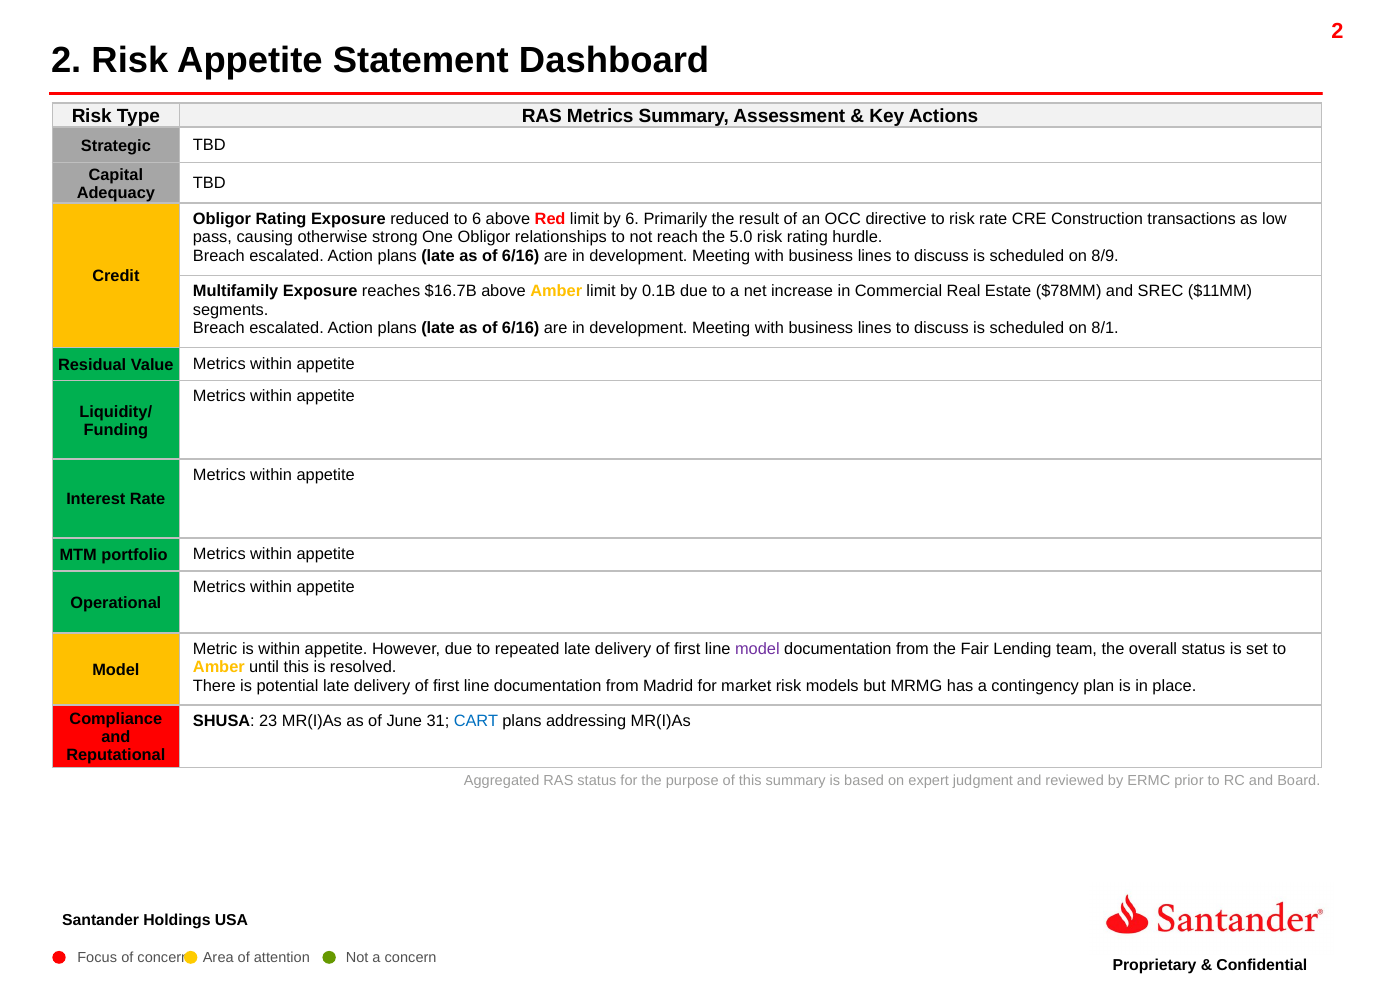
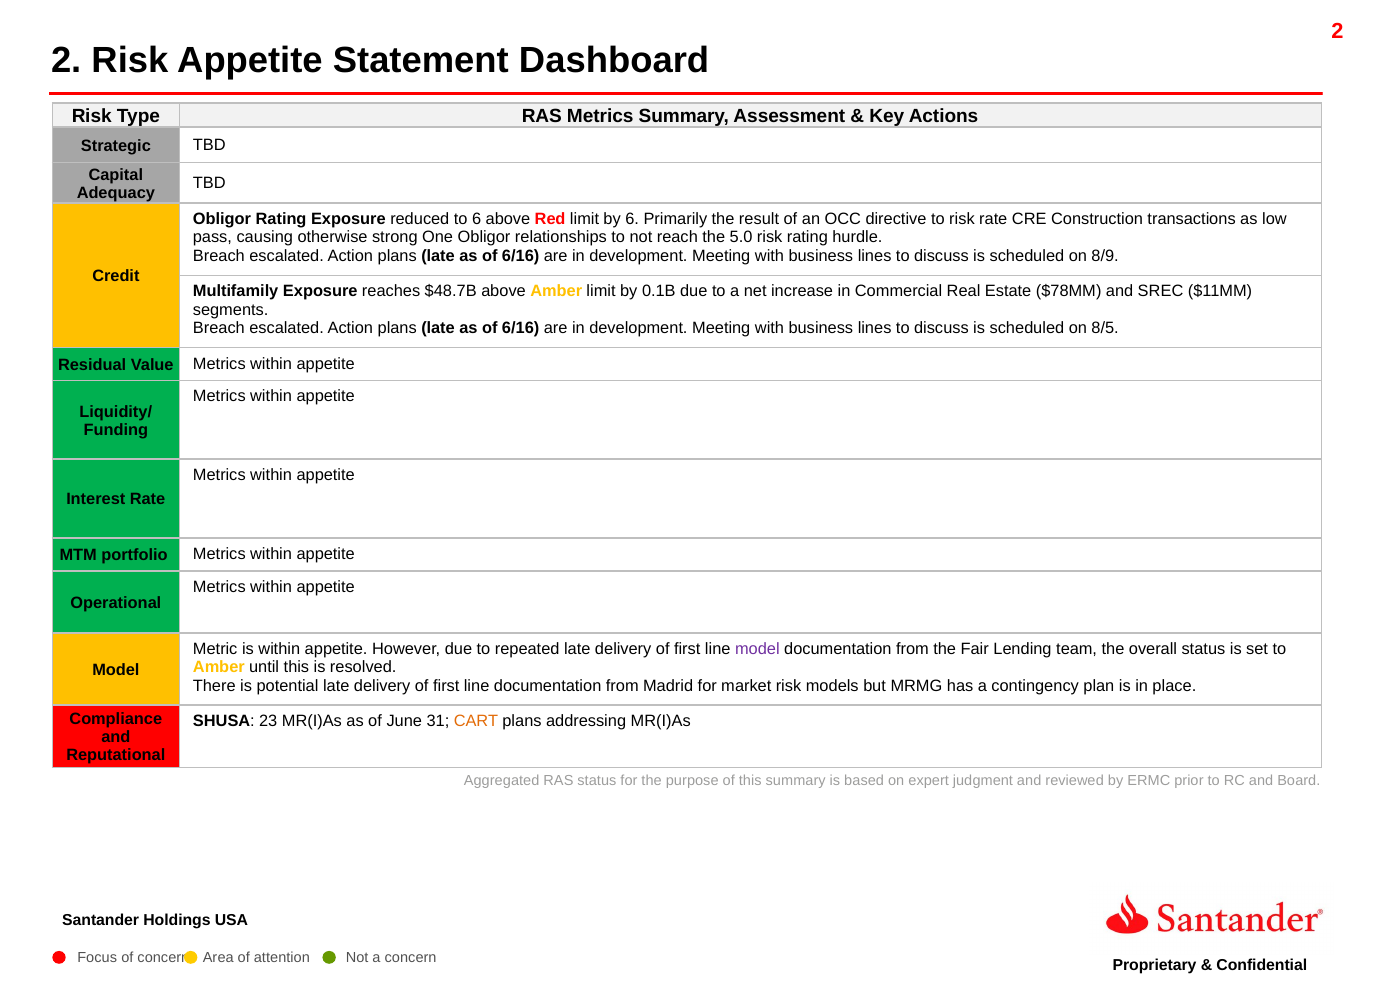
$16.7B: $16.7B -> $48.7B
8/1: 8/1 -> 8/5
CART colour: blue -> orange
